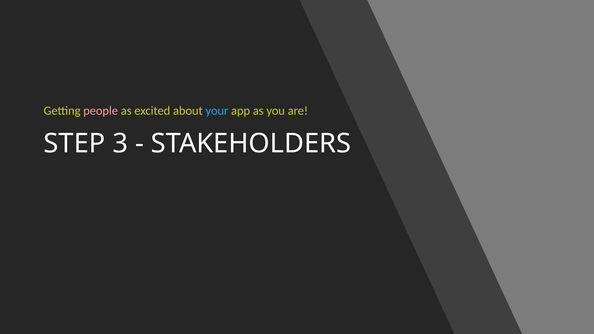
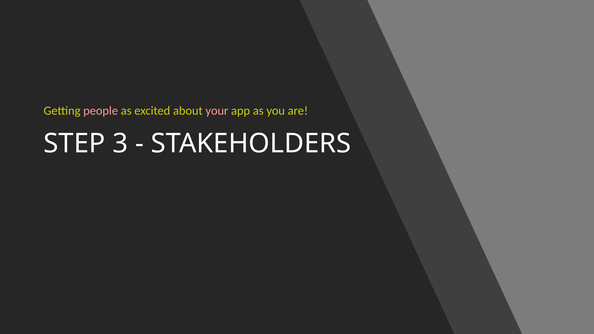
your colour: light blue -> pink
